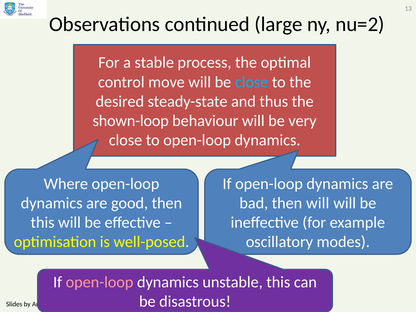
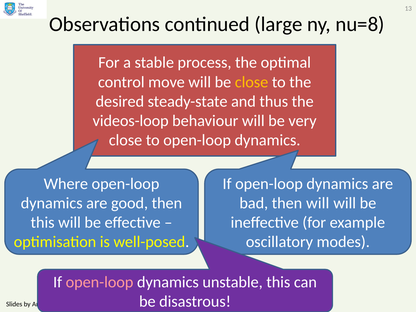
nu=2: nu=2 -> nu=8
close at (252, 82) colour: light blue -> yellow
shown-loop: shown-loop -> videos-loop
